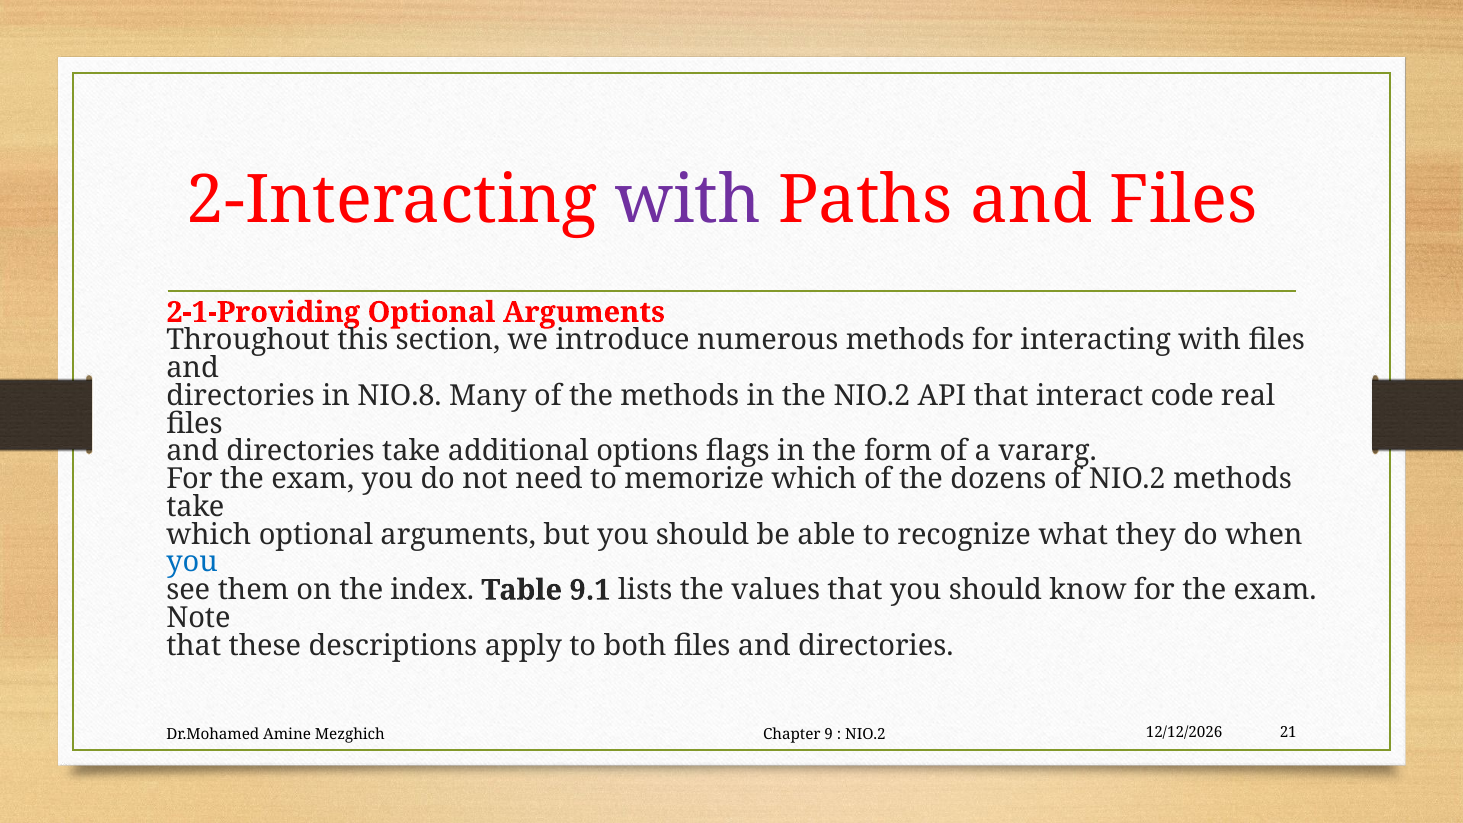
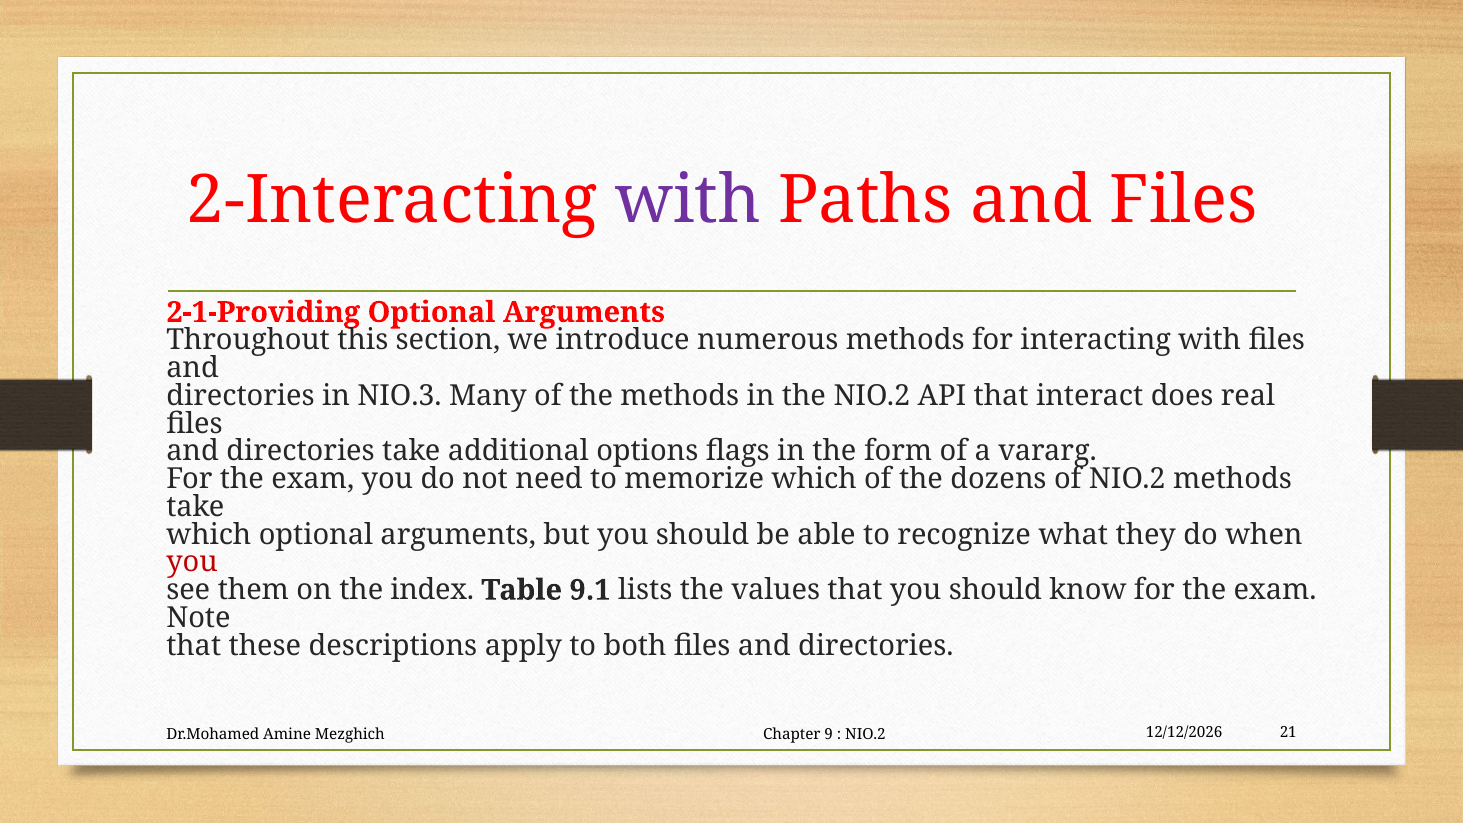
NIO.8: NIO.8 -> NIO.3
code: code -> does
you at (192, 562) colour: blue -> red
